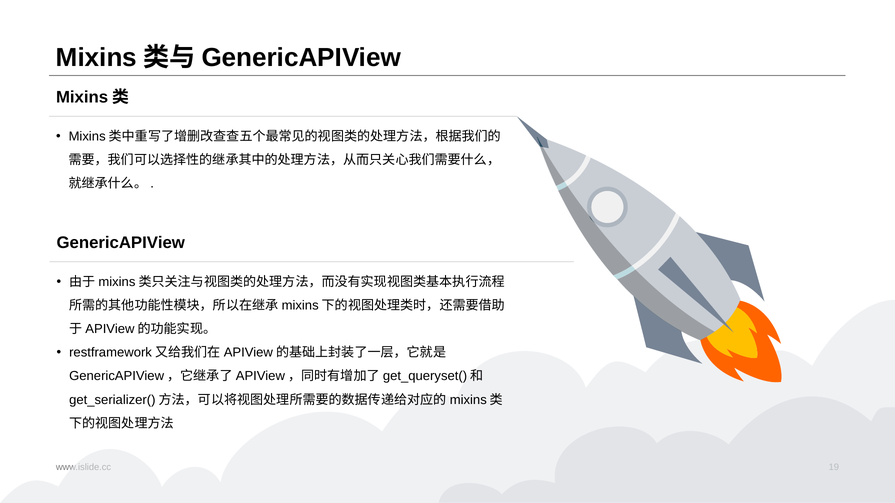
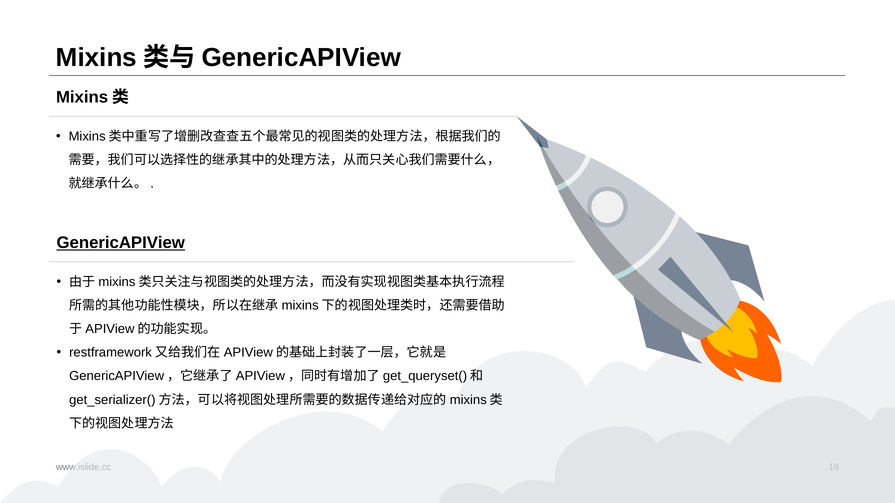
GenericAPIView at (121, 243) underline: none -> present
